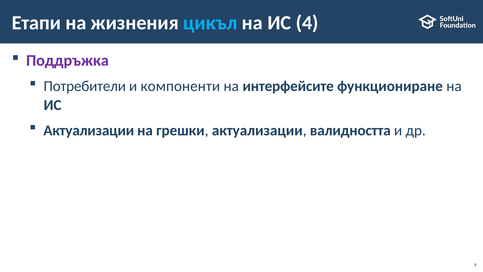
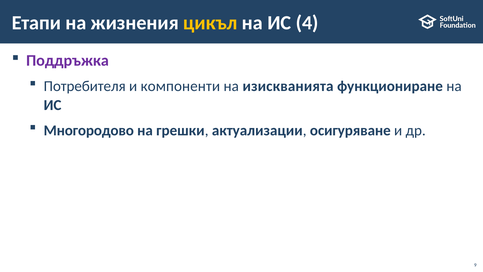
цикъл colour: light blue -> yellow
Потребители: Потребители -> Потребителя
интерфейсите: интерфейсите -> изискванията
Актуализации at (89, 130): Актуализации -> Многородово
валидността: валидността -> осигуряване
